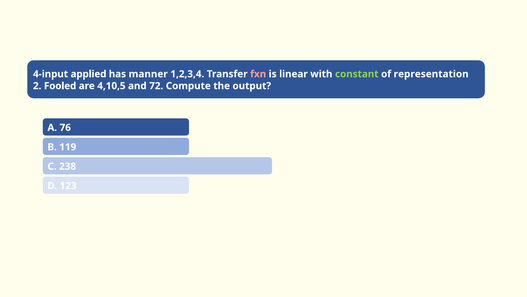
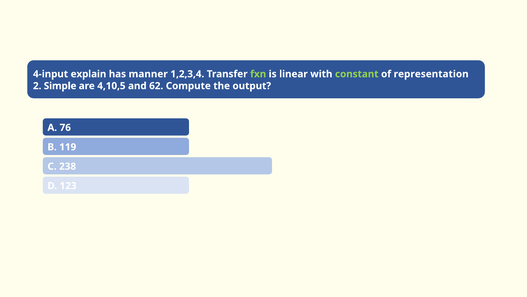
applied: applied -> explain
fxn colour: pink -> light green
Fooled: Fooled -> Simple
72: 72 -> 62
